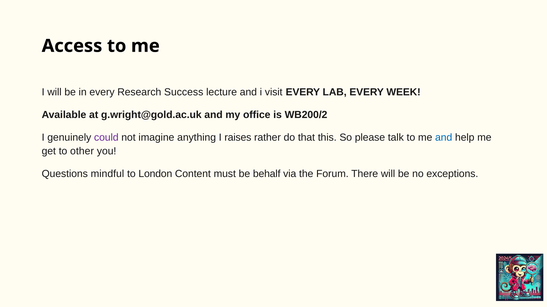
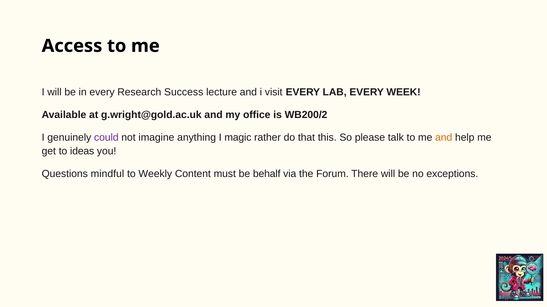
raises: raises -> magic
and at (444, 138) colour: blue -> orange
other: other -> ideas
London: London -> Weekly
